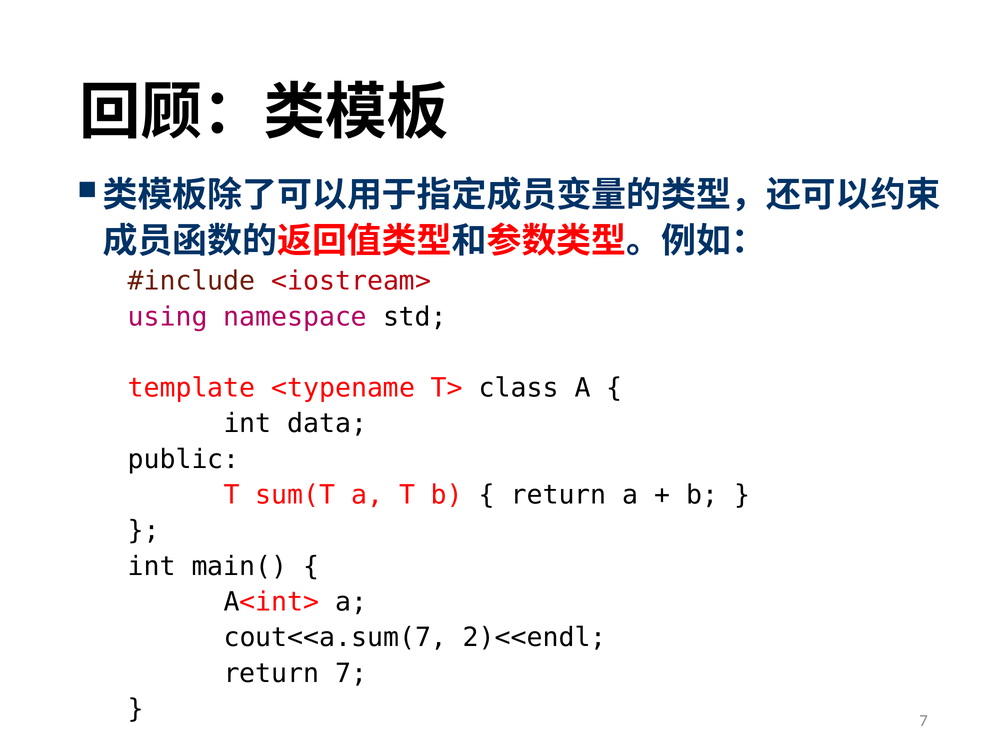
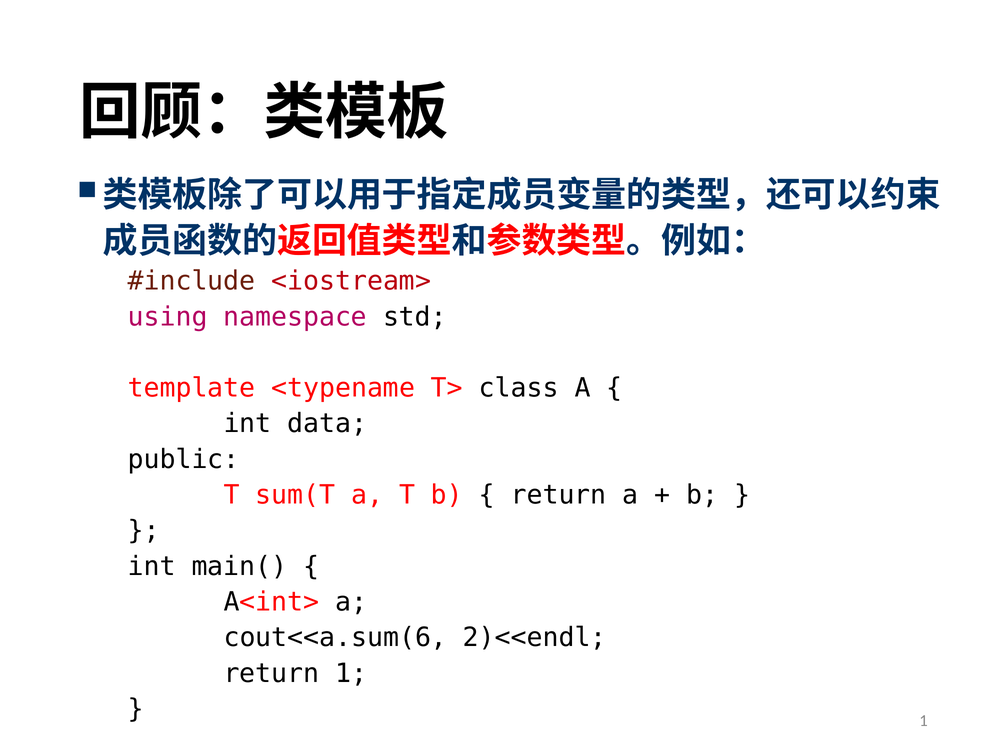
cout<<a.sum(7: cout<<a.sum(7 -> cout<<a.sum(6
return 7: 7 -> 1
7 at (924, 721): 7 -> 1
